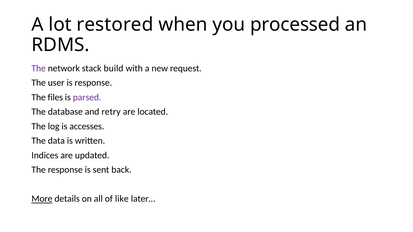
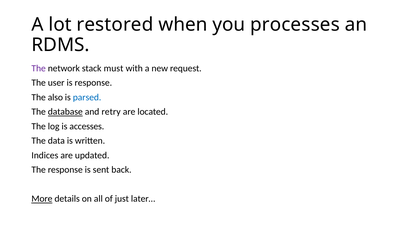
processed: processed -> processes
build: build -> must
files: files -> also
parsed colour: purple -> blue
database underline: none -> present
like: like -> just
